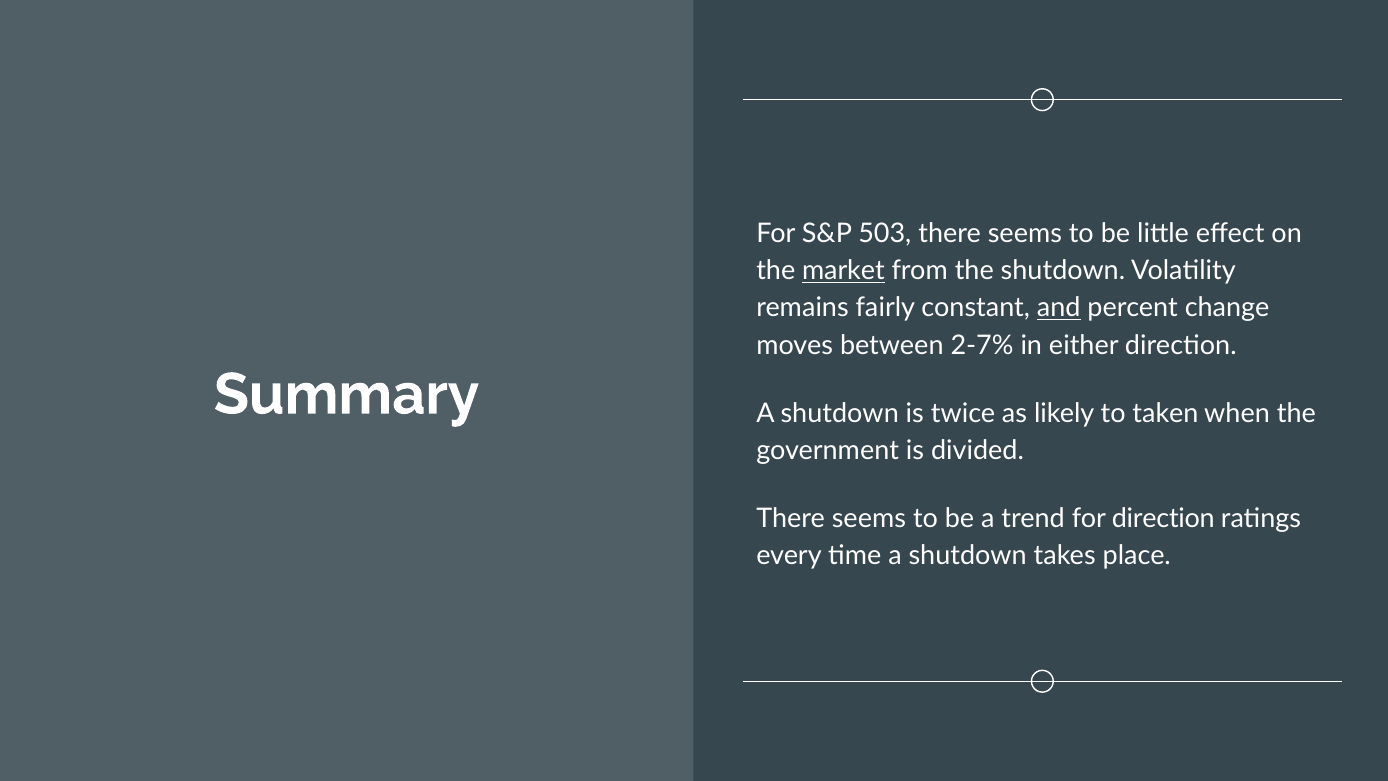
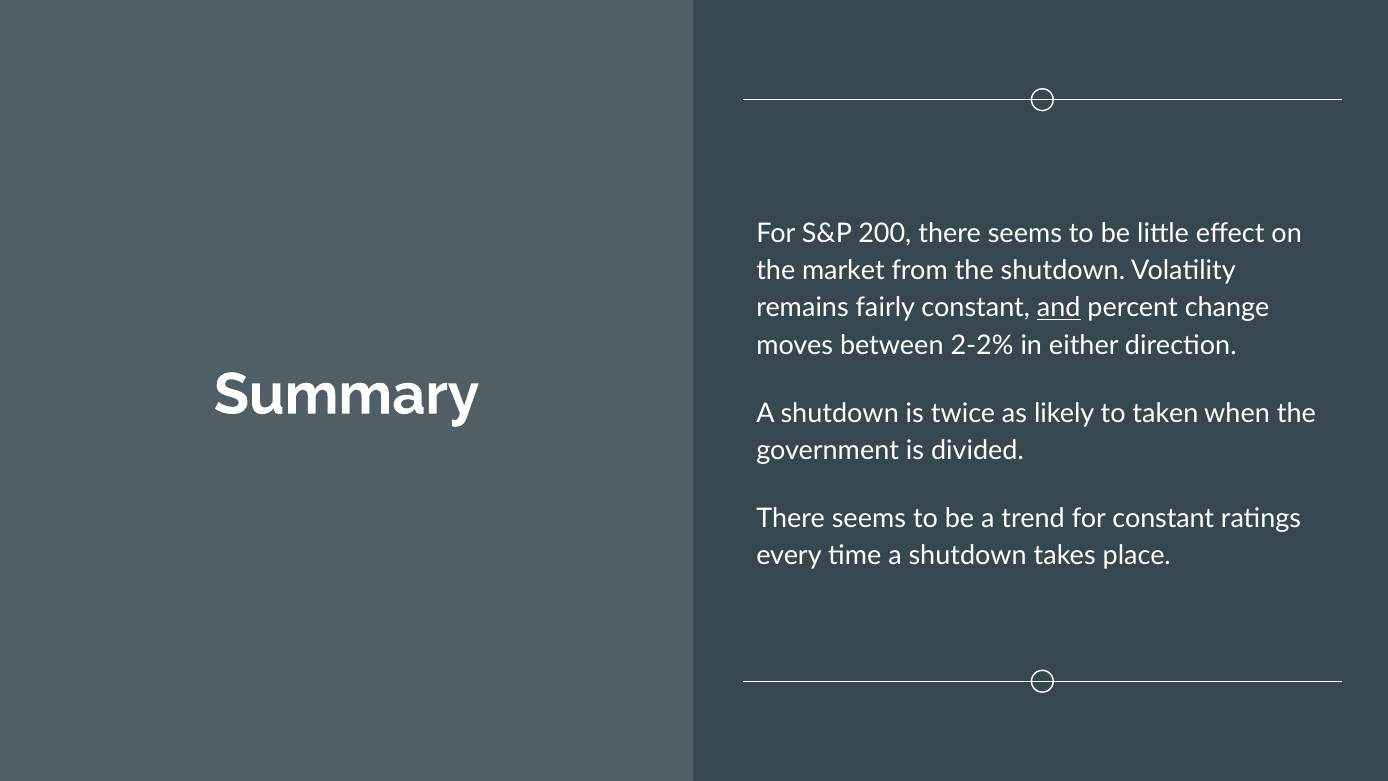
503: 503 -> 200
market underline: present -> none
2-7%: 2-7% -> 2-2%
for direction: direction -> constant
